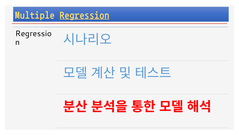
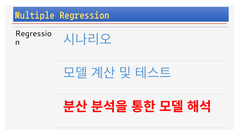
Regression underline: present -> none
